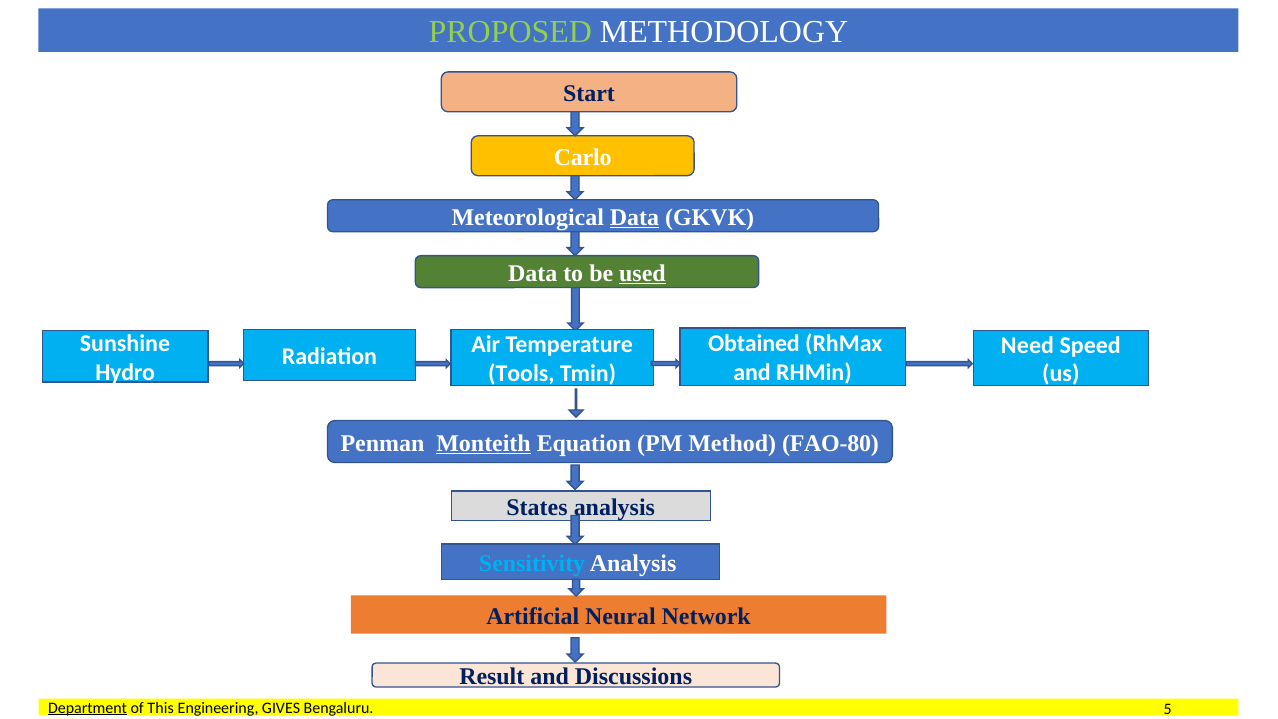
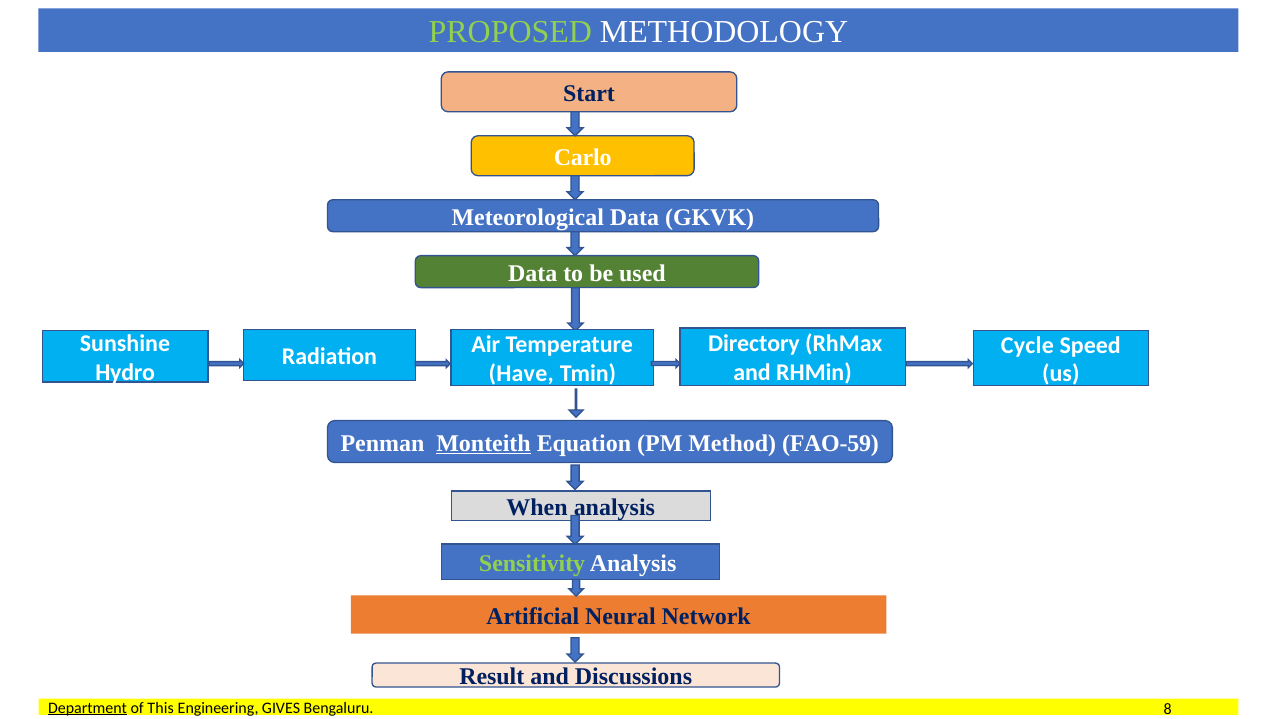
Data at (634, 217) underline: present -> none
used underline: present -> none
Obtained: Obtained -> Directory
Need: Need -> Cycle
Tools: Tools -> Have
FAO-80: FAO-80 -> FAO-59
States: States -> When
Sensitivity colour: light blue -> light green
5: 5 -> 8
